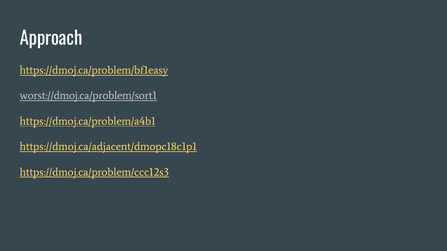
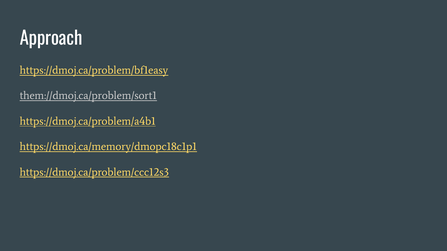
worst://dmoj.ca/problem/sort1: worst://dmoj.ca/problem/sort1 -> them://dmoj.ca/problem/sort1
https://dmoj.ca/adjacent/dmopc18c1p1: https://dmoj.ca/adjacent/dmopc18c1p1 -> https://dmoj.ca/memory/dmopc18c1p1
